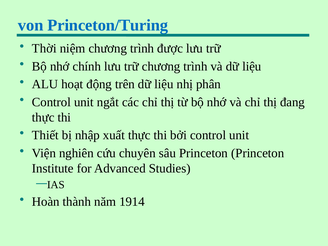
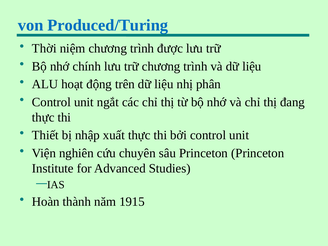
Princeton/Turing: Princeton/Turing -> Produced/Turing
1914: 1914 -> 1915
